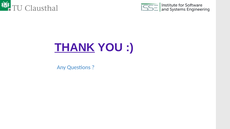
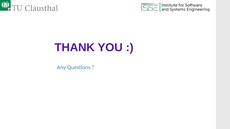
THANK underline: present -> none
